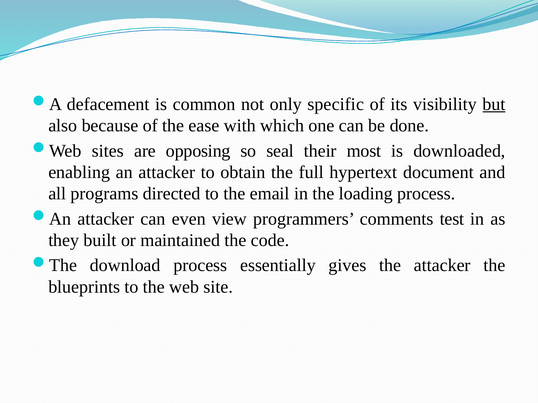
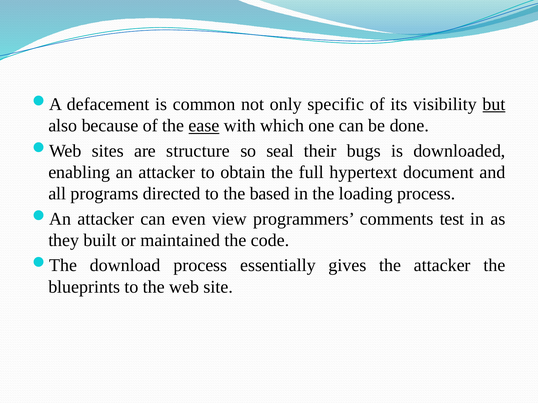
ease underline: none -> present
opposing: opposing -> structure
most: most -> bugs
email: email -> based
